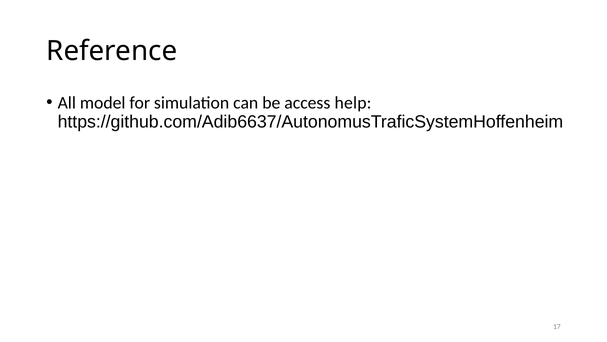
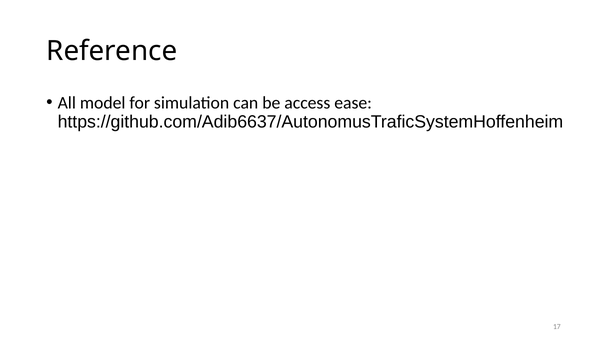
help: help -> ease
